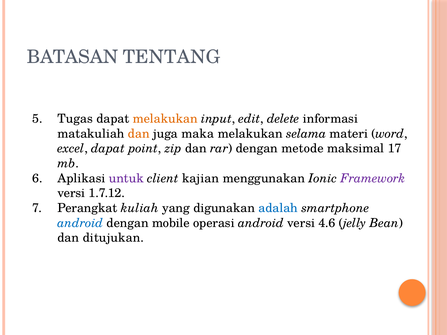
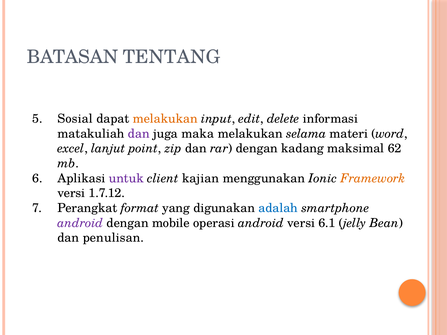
Tugas: Tugas -> Sosial
dan at (139, 134) colour: orange -> purple
excel dapat: dapat -> lanjut
metode: metode -> kadang
17: 17 -> 62
Framework colour: purple -> orange
kuliah: kuliah -> format
android at (80, 223) colour: blue -> purple
4.6: 4.6 -> 6.1
ditujukan: ditujukan -> penulisan
